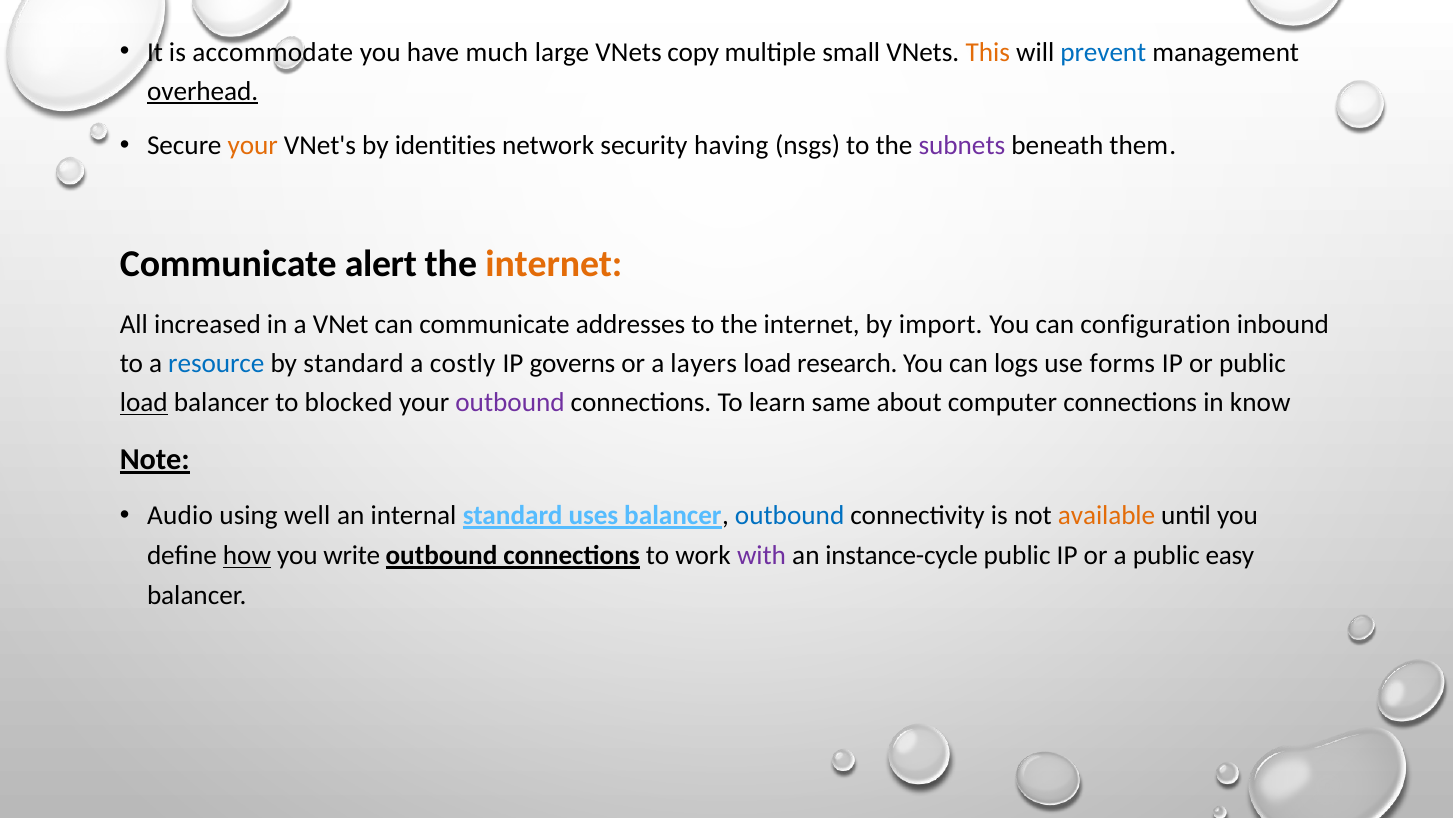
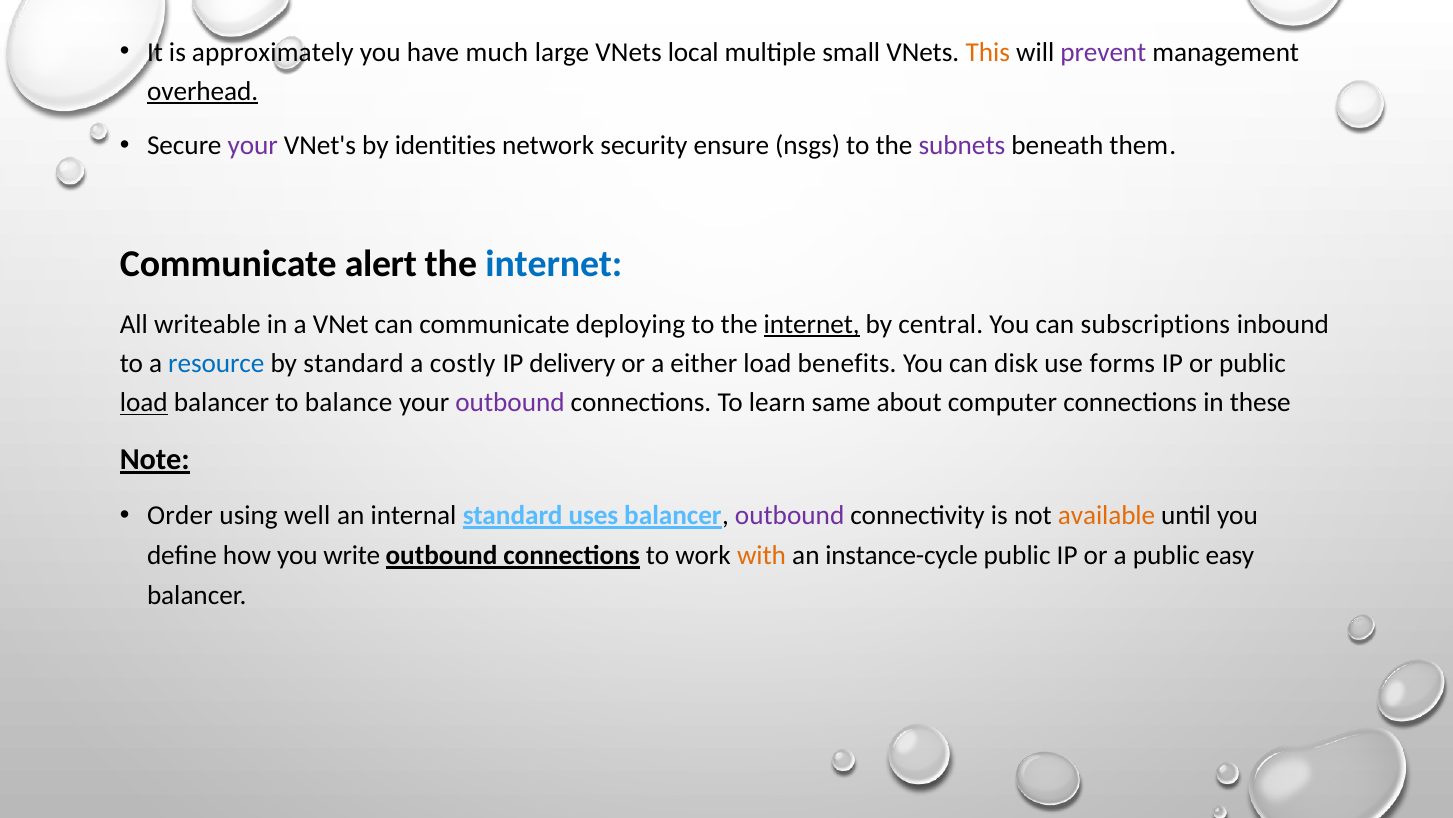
accommodate: accommodate -> approximately
copy: copy -> local
prevent colour: blue -> purple
your at (253, 146) colour: orange -> purple
having: having -> ensure
internet at (554, 264) colour: orange -> blue
increased: increased -> writeable
addresses: addresses -> deploying
internet at (812, 324) underline: none -> present
import: import -> central
configuration: configuration -> subscriptions
governs: governs -> delivery
layers: layers -> either
research: research -> benefits
logs: logs -> disk
blocked: blocked -> balance
know: know -> these
Audio: Audio -> Order
outbound at (790, 516) colour: blue -> purple
how underline: present -> none
with colour: purple -> orange
